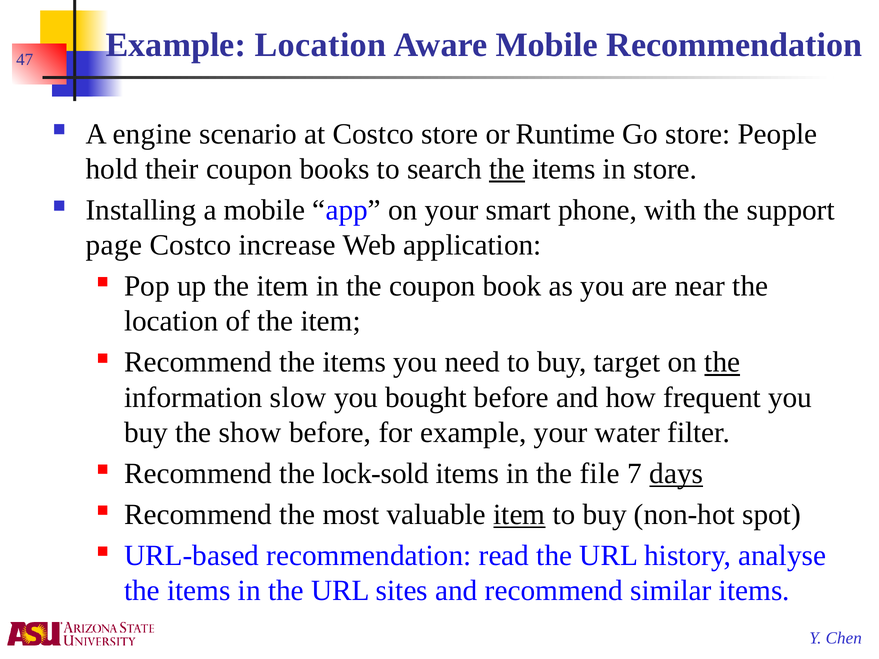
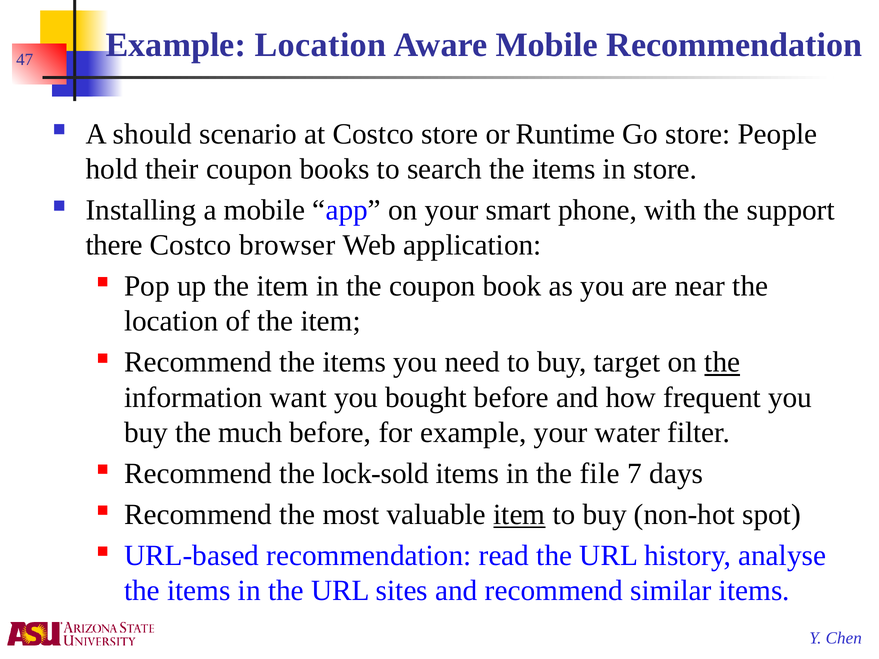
engine: engine -> should
the at (507, 169) underline: present -> none
page: page -> there
increase: increase -> browser
slow: slow -> want
show: show -> much
days underline: present -> none
